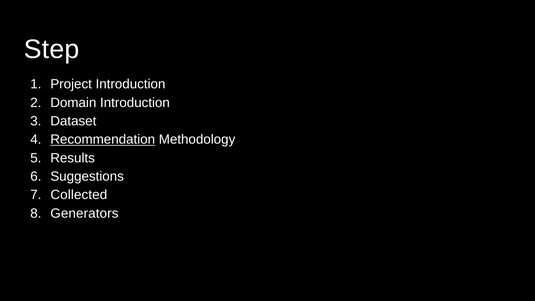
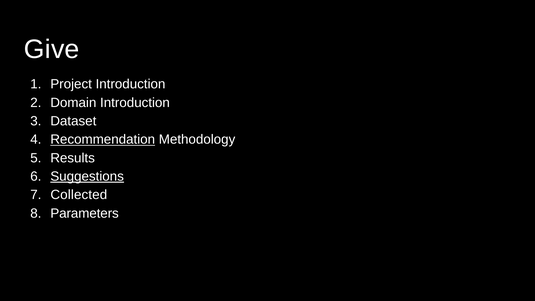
Step: Step -> Give
Suggestions underline: none -> present
Generators: Generators -> Parameters
